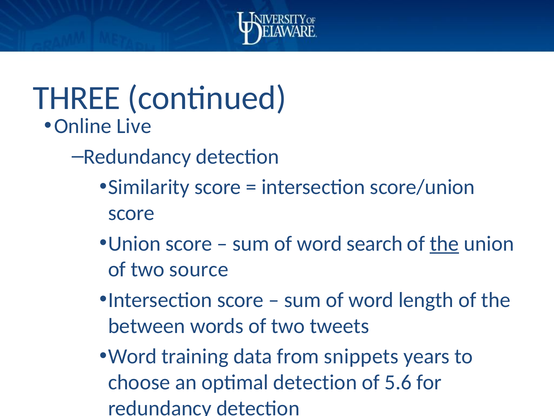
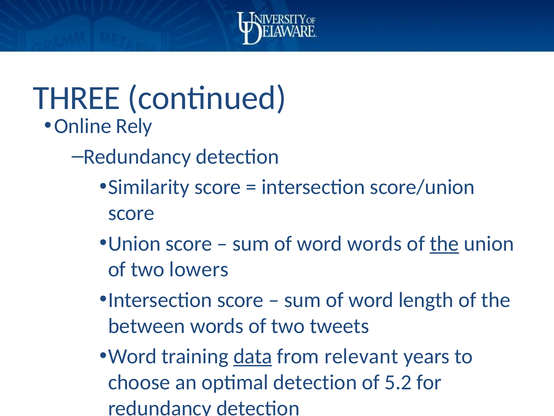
Live: Live -> Rely
word search: search -> words
source: source -> lowers
data underline: none -> present
snippets: snippets -> relevant
5.6: 5.6 -> 5.2
